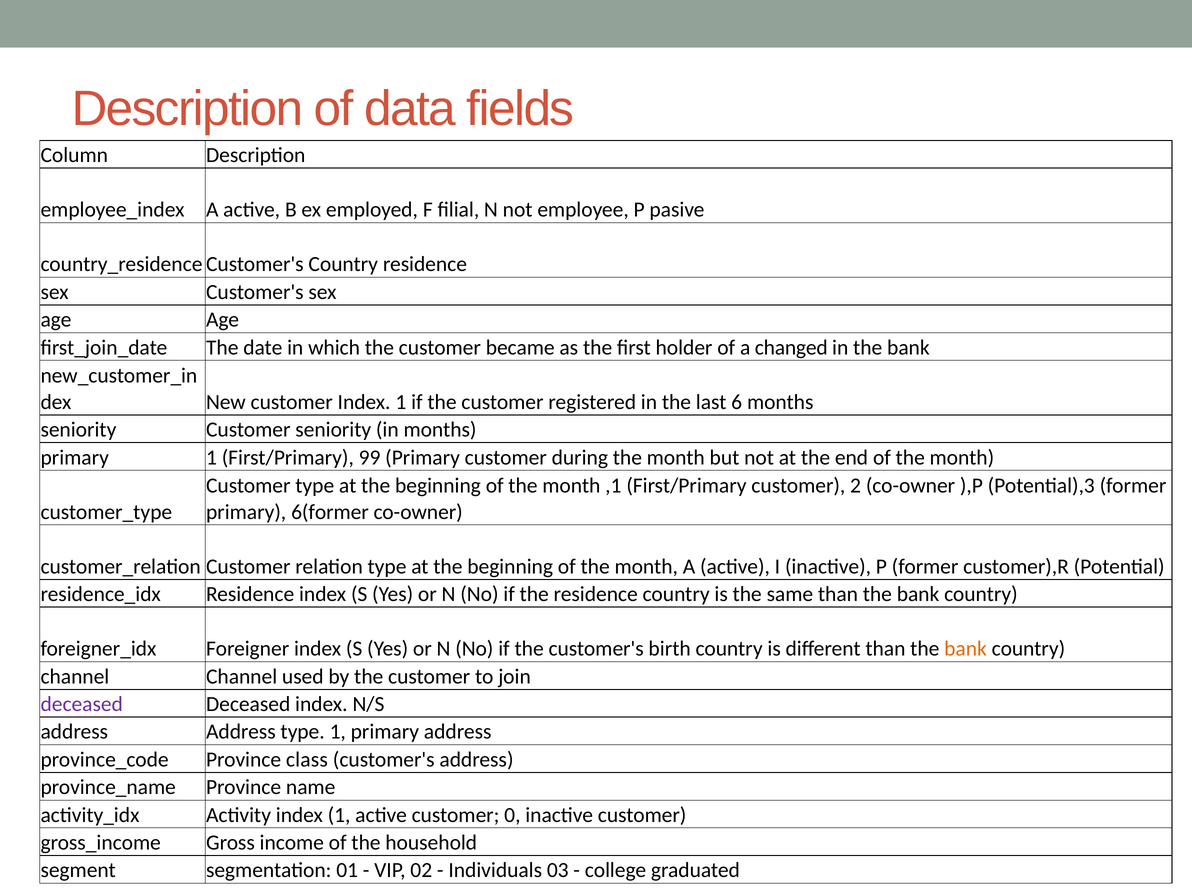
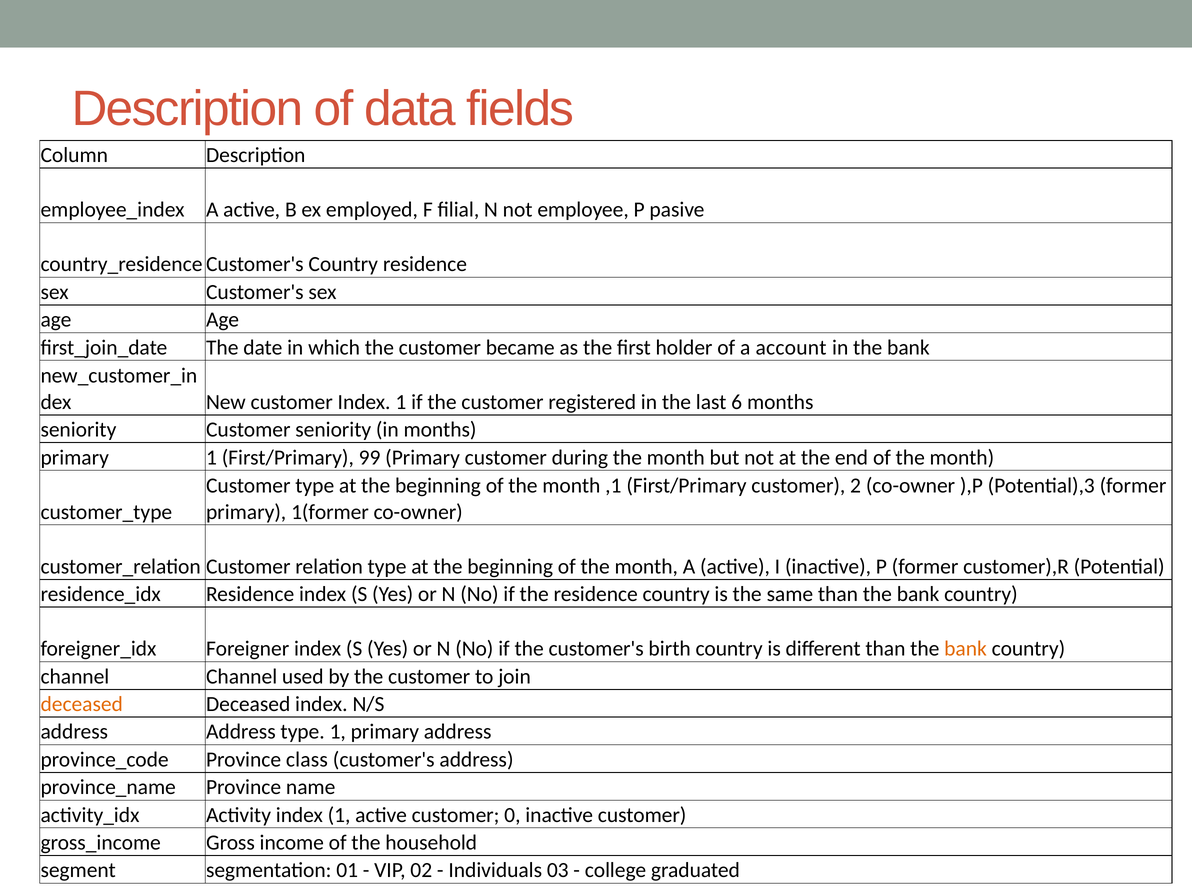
changed: changed -> account
6(former: 6(former -> 1(former
deceased at (82, 704) colour: purple -> orange
